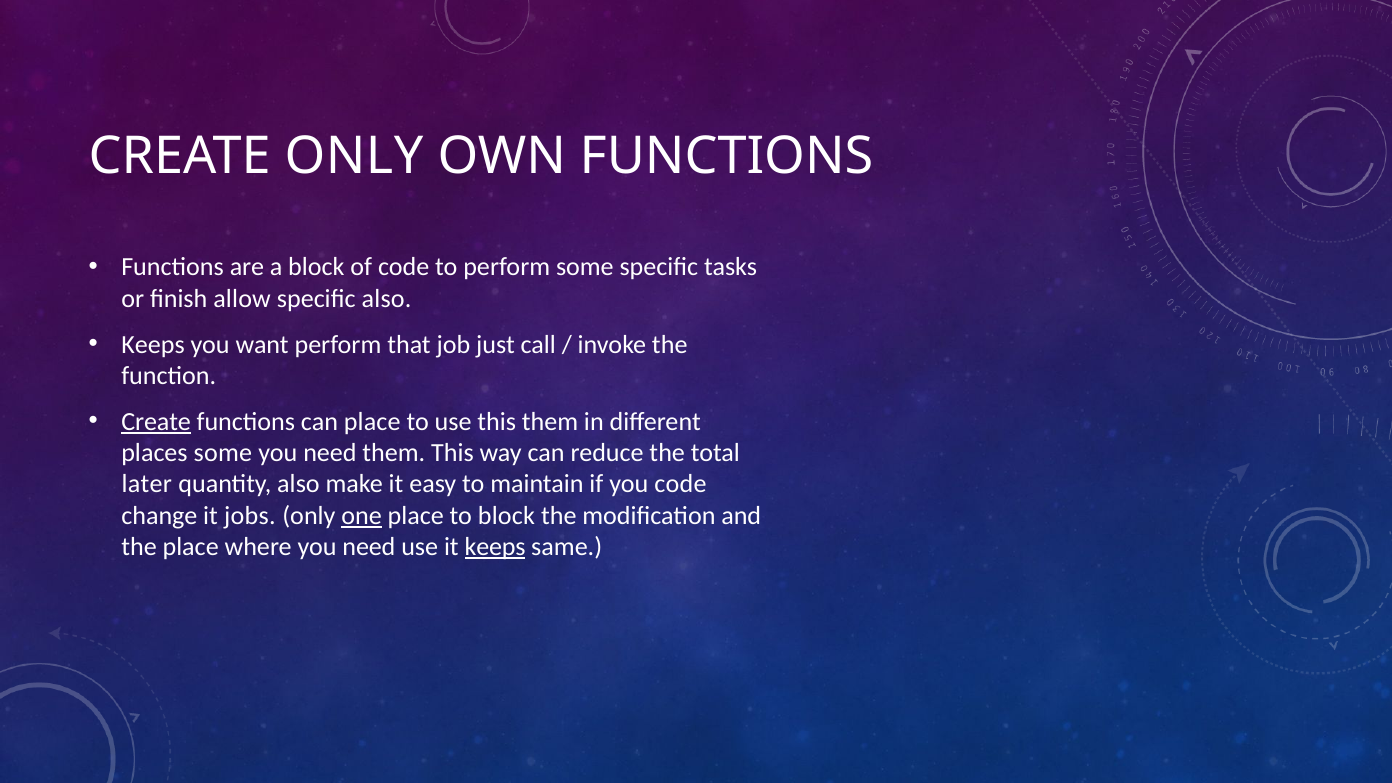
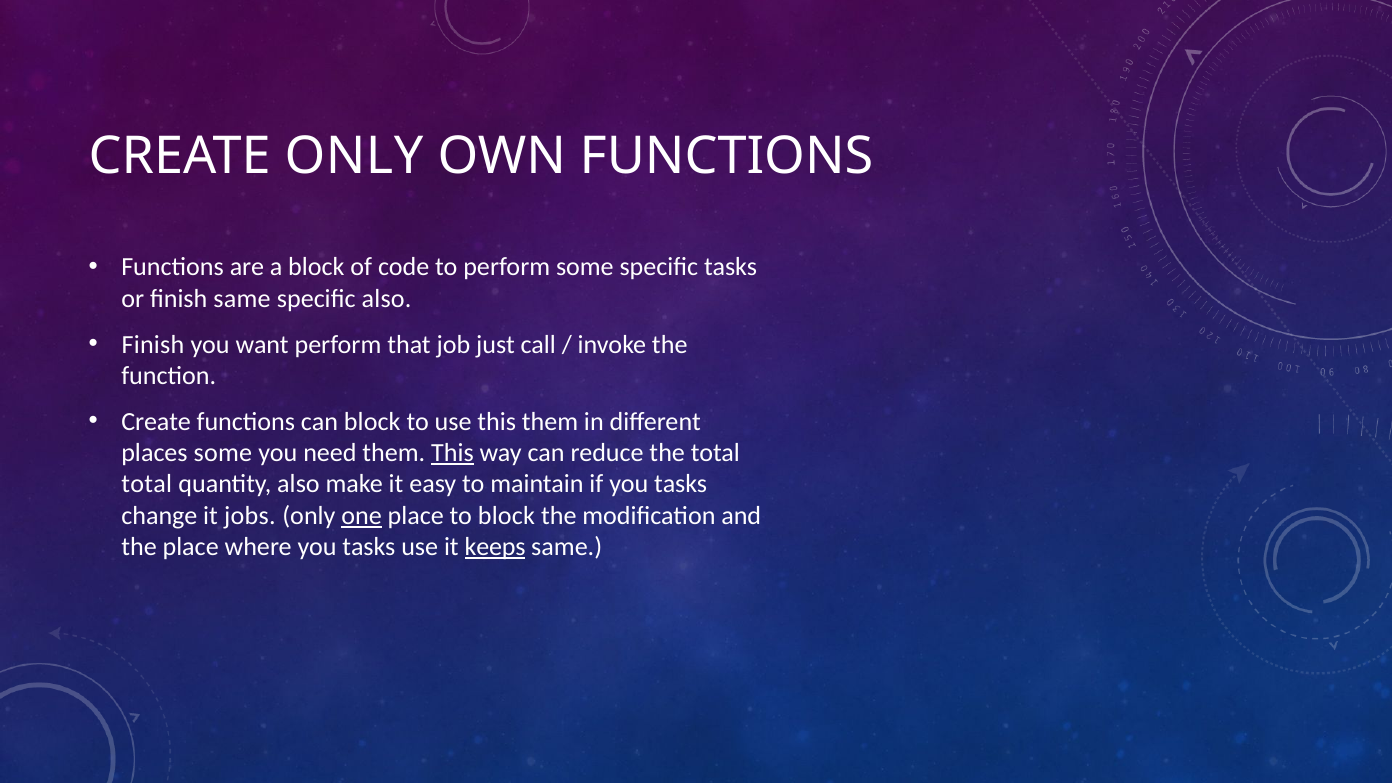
finish allow: allow -> same
Keeps at (153, 344): Keeps -> Finish
Create at (156, 422) underline: present -> none
can place: place -> block
This at (452, 453) underline: none -> present
later at (147, 484): later -> total
if you code: code -> tasks
where you need: need -> tasks
